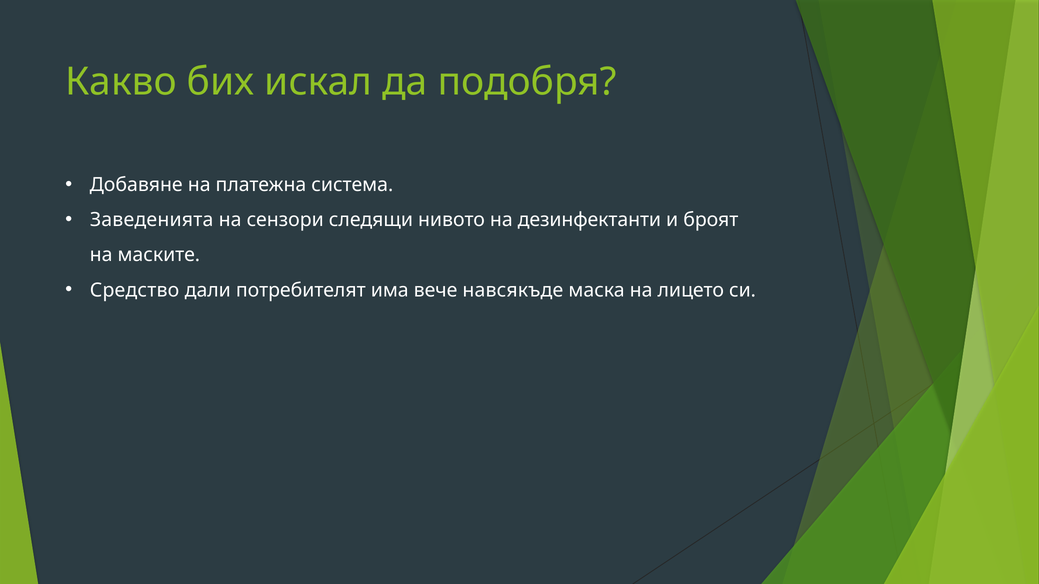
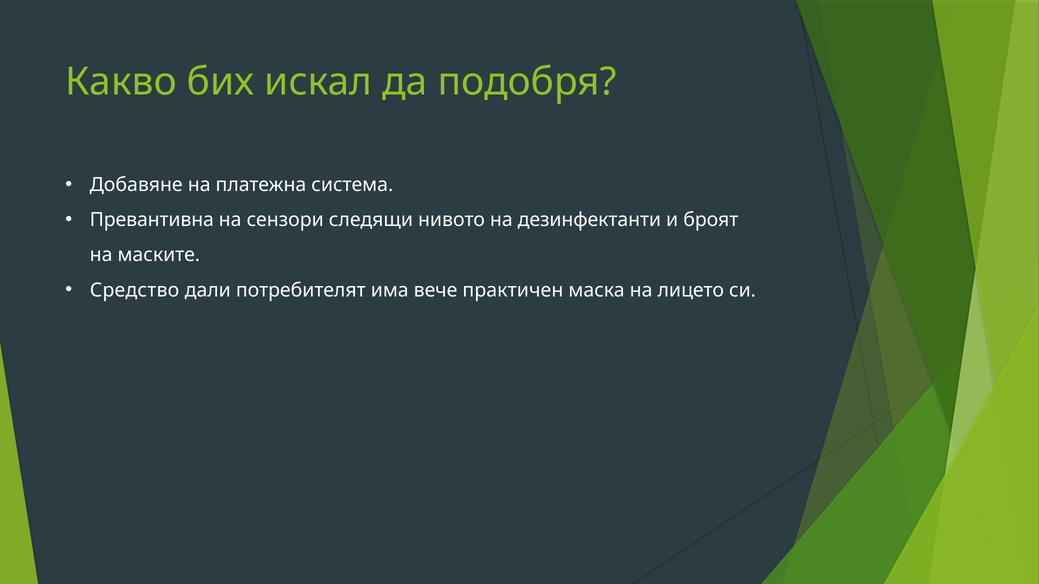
Заведенията: Заведенията -> Превантивна
навсякъде: навсякъде -> практичен
